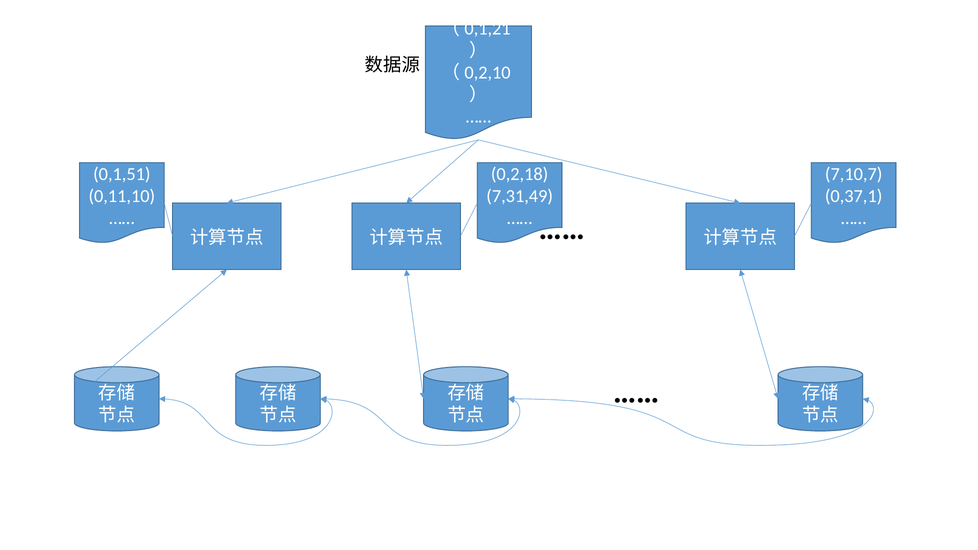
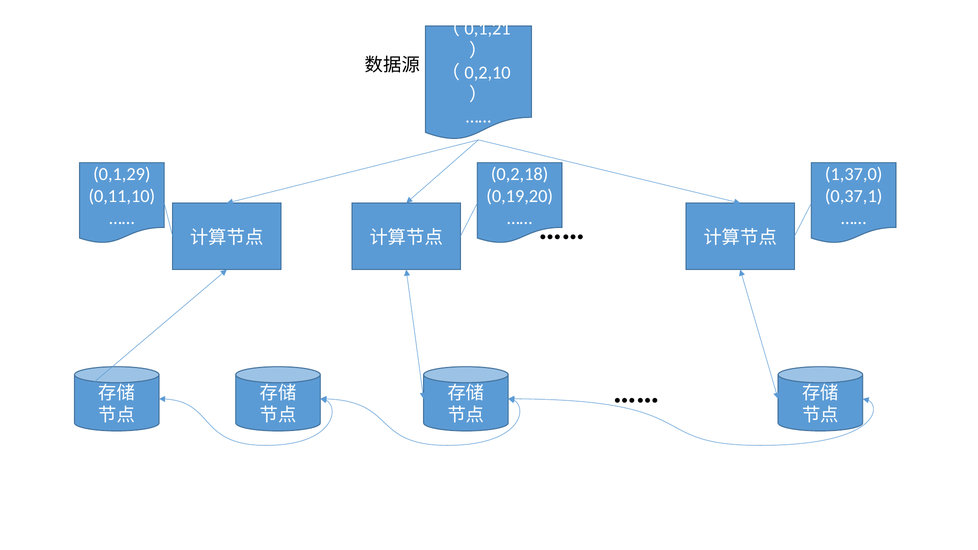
0,1,51: 0,1,51 -> 0,1,29
7,10,7: 7,10,7 -> 1,37,0
7,31,49: 7,31,49 -> 0,19,20
